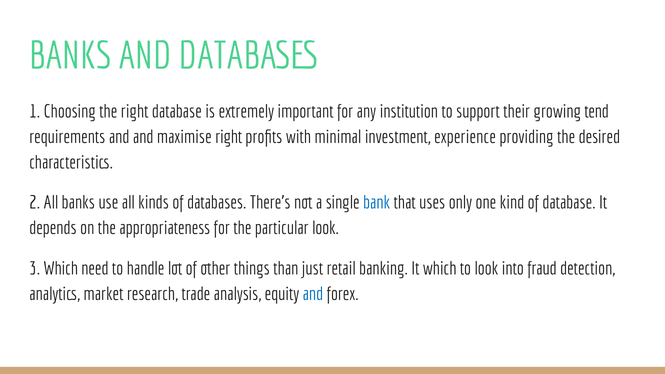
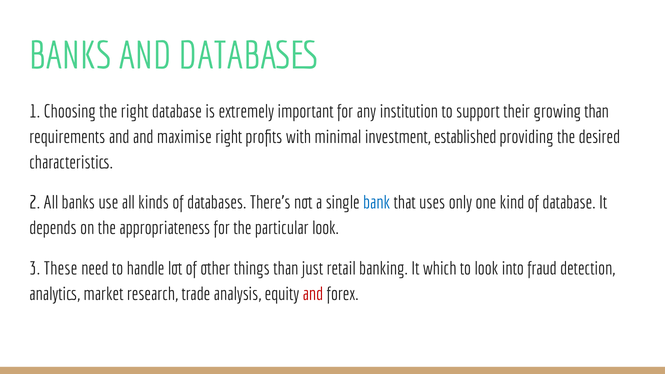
growing tend: tend -> than
experience: experience -> established
3 Which: Which -> These
and at (313, 294) colour: blue -> red
